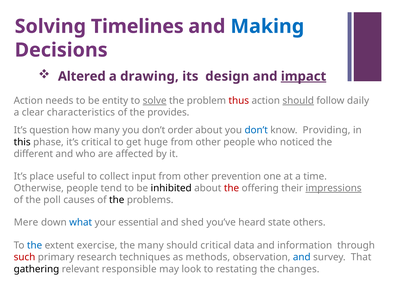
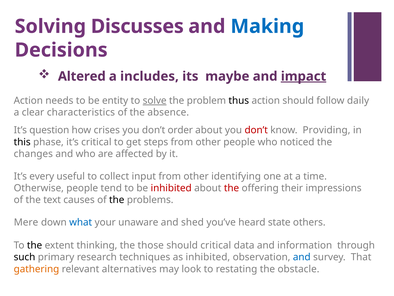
Timelines: Timelines -> Discusses
drawing: drawing -> includes
design: design -> maybe
thus colour: red -> black
should at (298, 100) underline: present -> none
provides: provides -> absence
how many: many -> crises
don’t at (256, 130) colour: blue -> red
huge: huge -> steps
different: different -> changes
place: place -> every
prevention: prevention -> identifying
inhibited at (171, 188) colour: black -> red
impressions underline: present -> none
poll: poll -> text
essential: essential -> unaware
the at (35, 245) colour: blue -> black
exercise: exercise -> thinking
the many: many -> those
such colour: red -> black
as methods: methods -> inhibited
gathering colour: black -> orange
responsible: responsible -> alternatives
changes: changes -> obstacle
